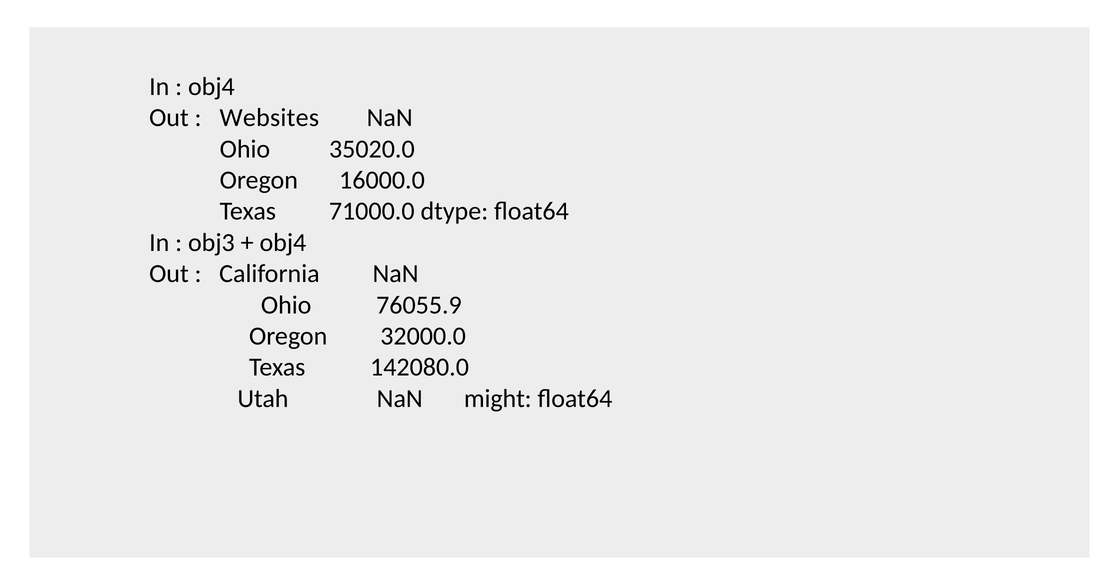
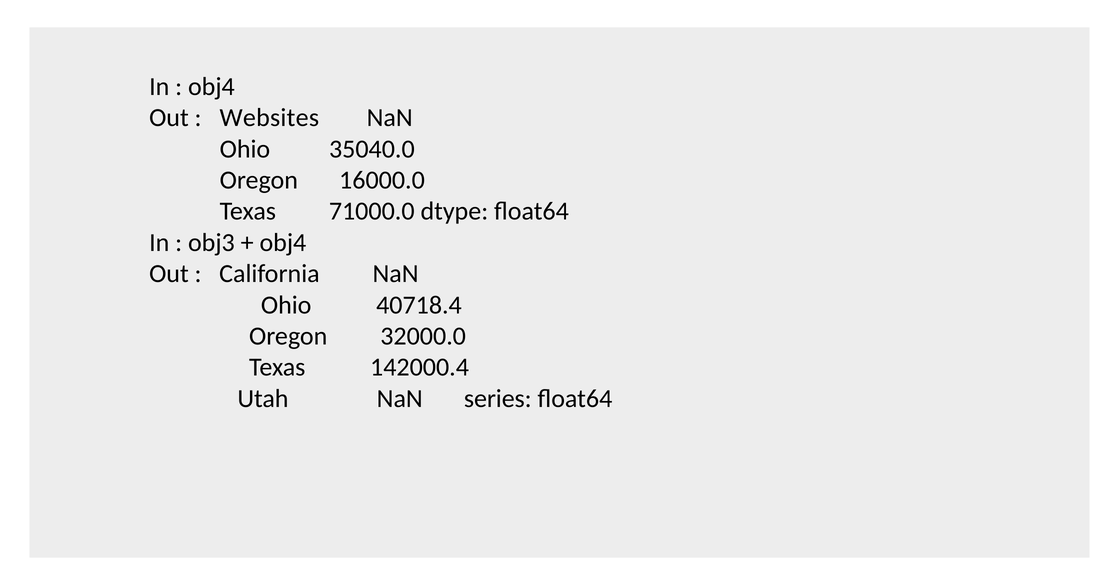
35020.0: 35020.0 -> 35040.0
76055.9: 76055.9 -> 40718.4
142080.0: 142080.0 -> 142000.4
might: might -> series
